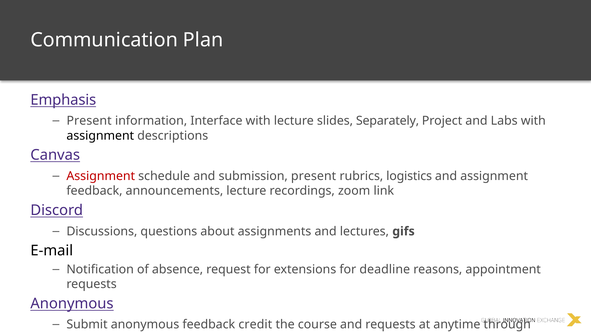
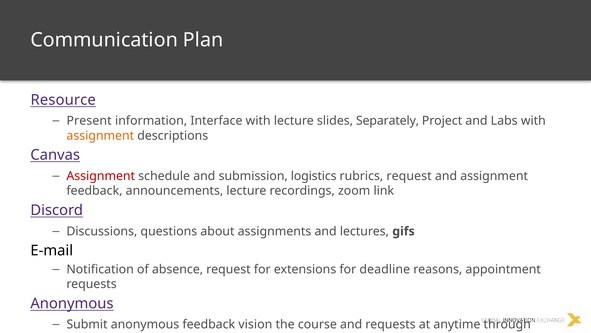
Emphasis: Emphasis -> Resource
assignment at (100, 135) colour: black -> orange
submission present: present -> logistics
rubrics logistics: logistics -> request
credit: credit -> vision
